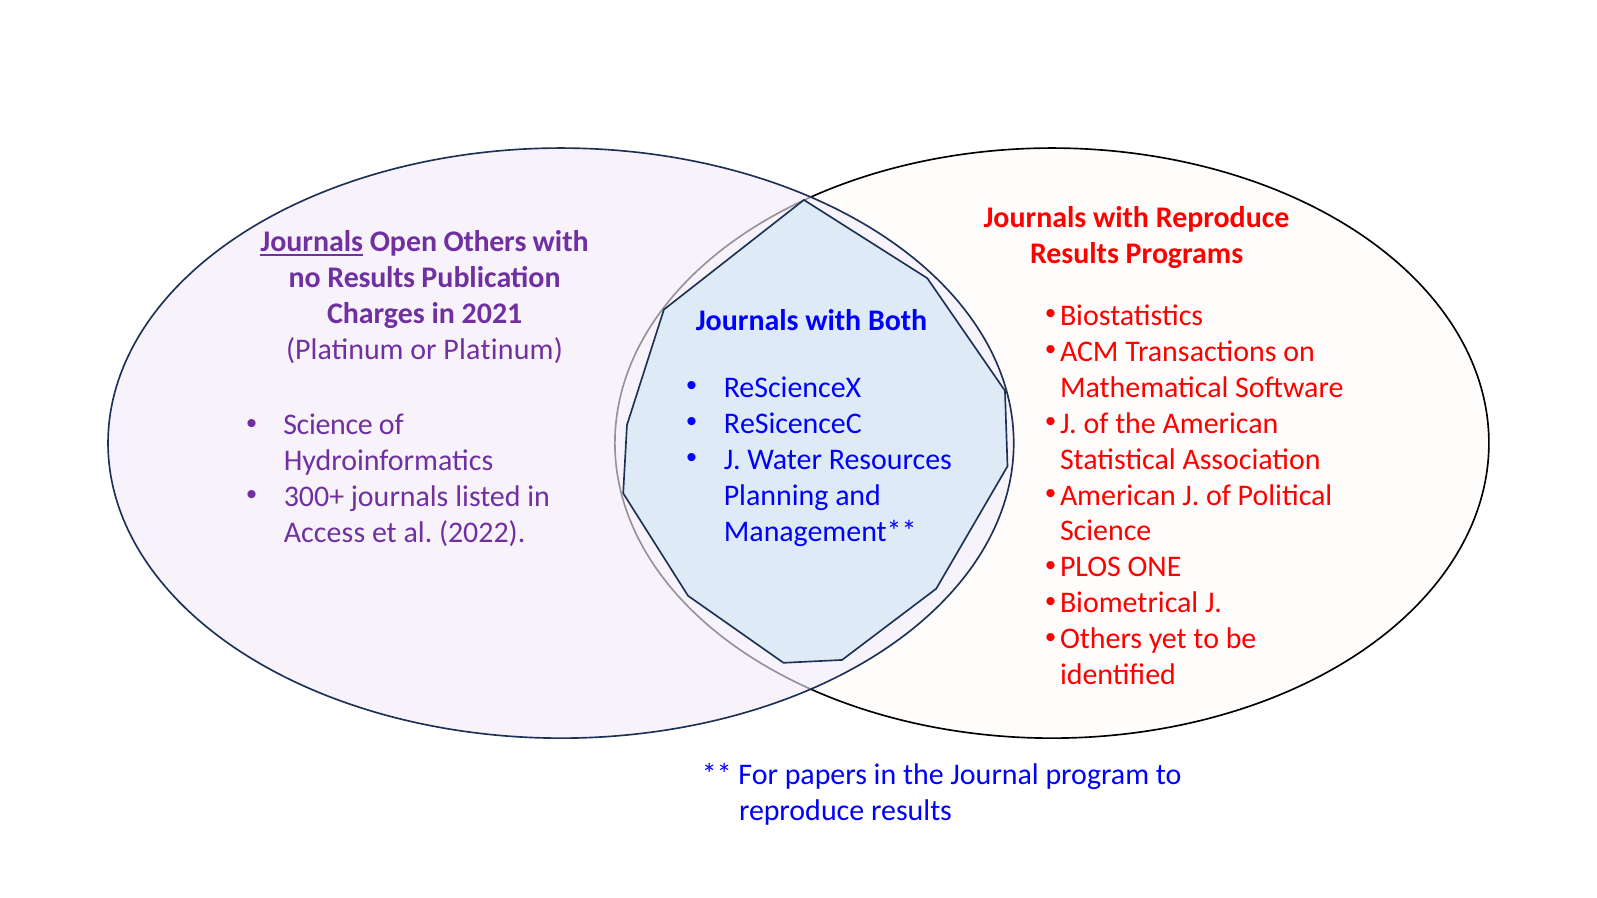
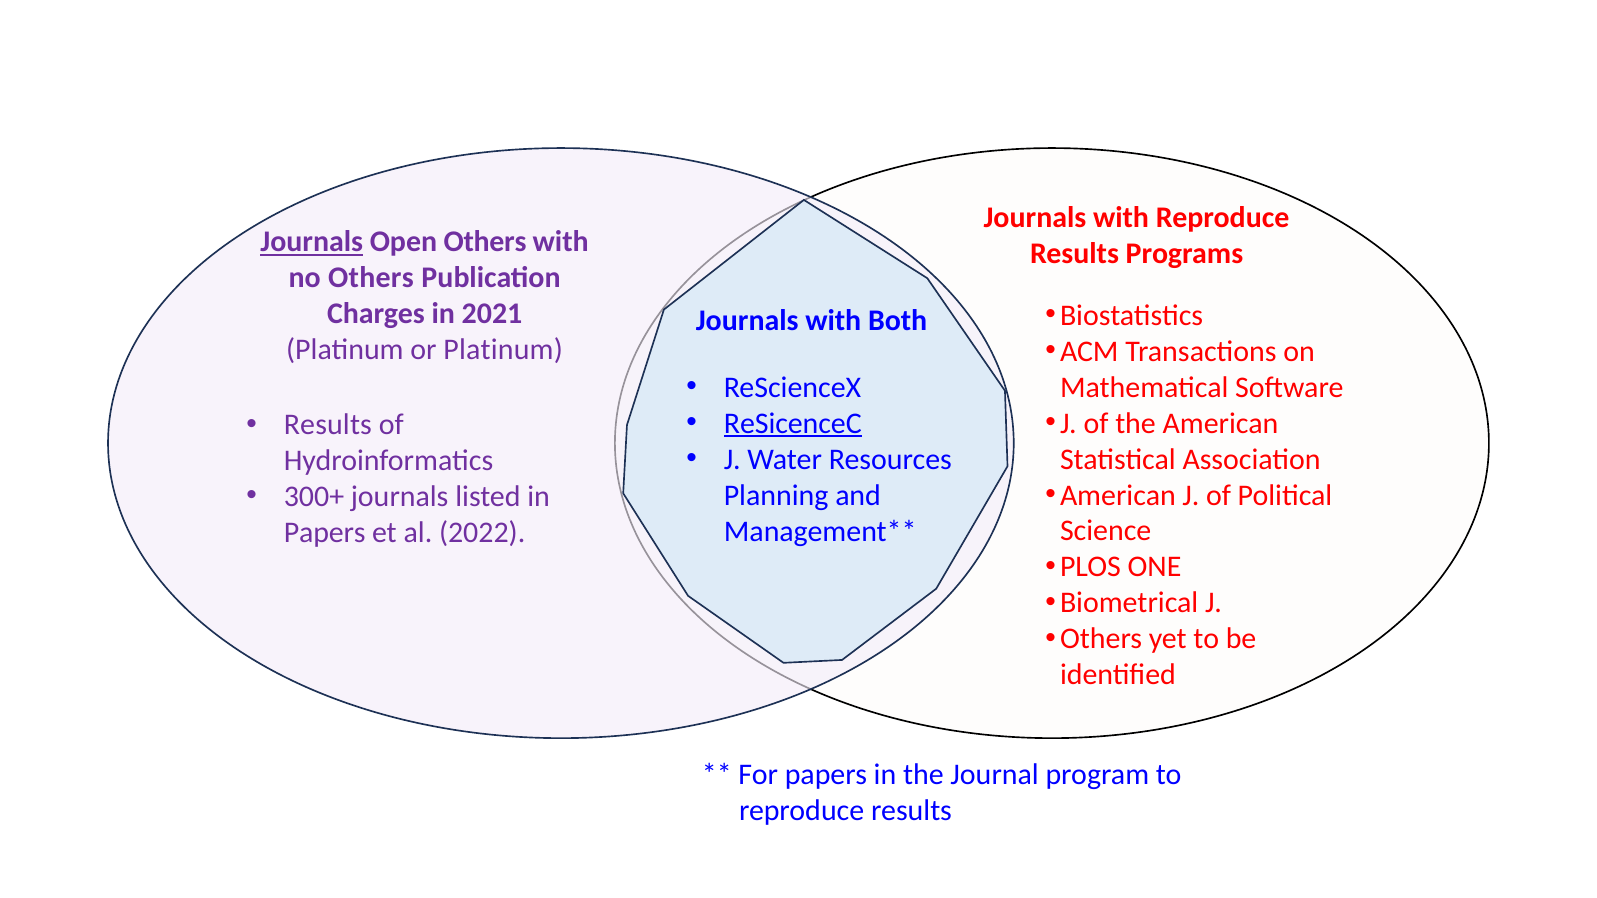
no Results: Results -> Others
ReSicenceC underline: none -> present
Science at (328, 425): Science -> Results
Access at (325, 533): Access -> Papers
